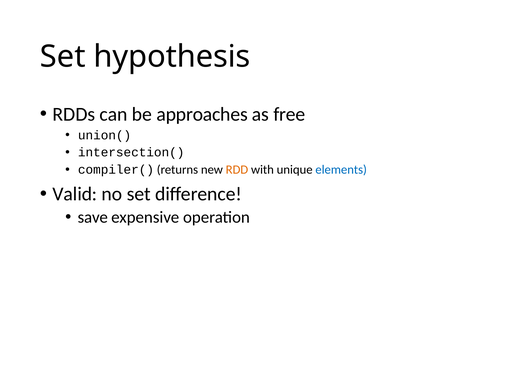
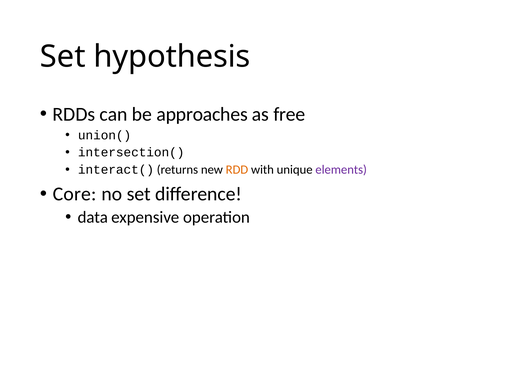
compiler(: compiler( -> interact(
elements colour: blue -> purple
Valid: Valid -> Core
save: save -> data
